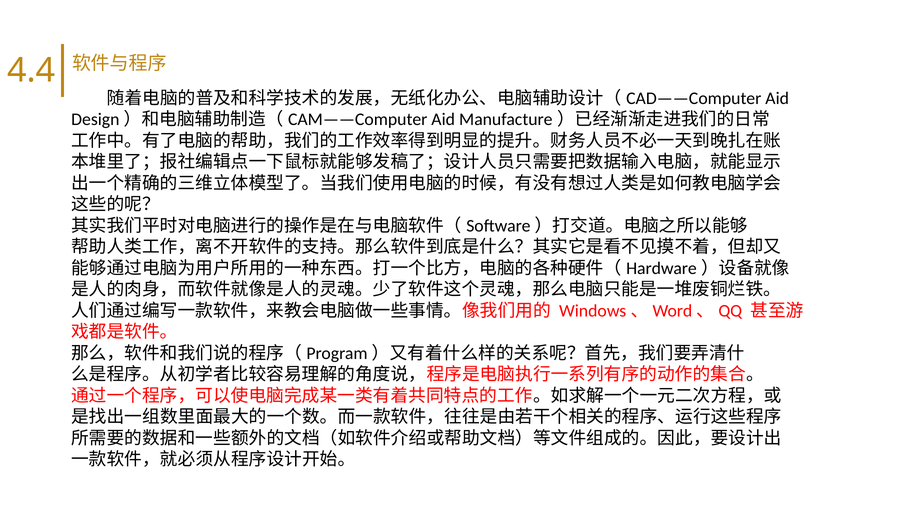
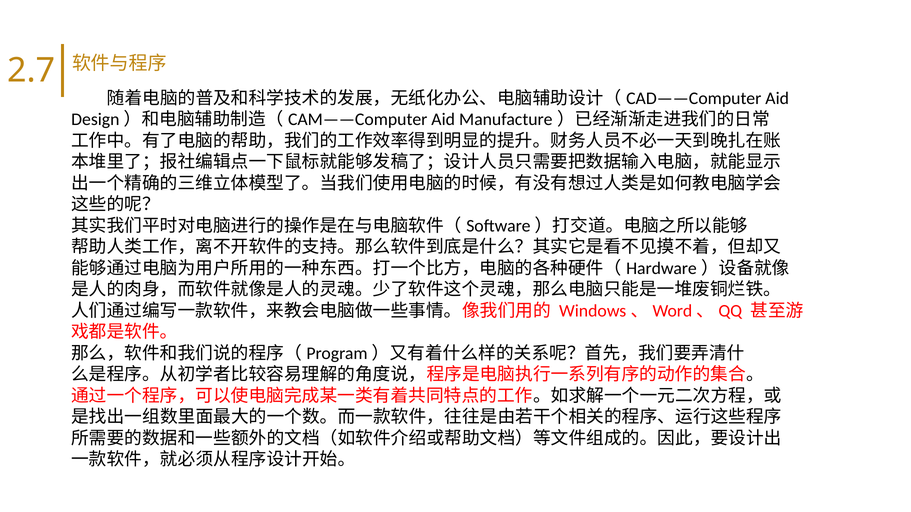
4.4: 4.4 -> 2.7
